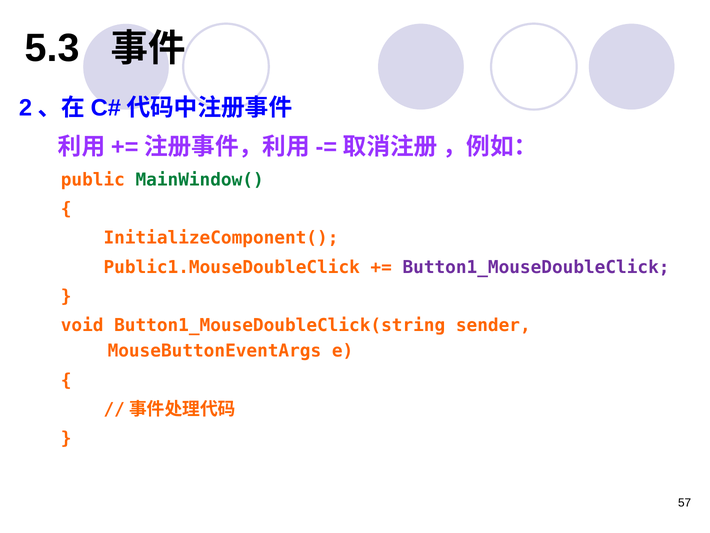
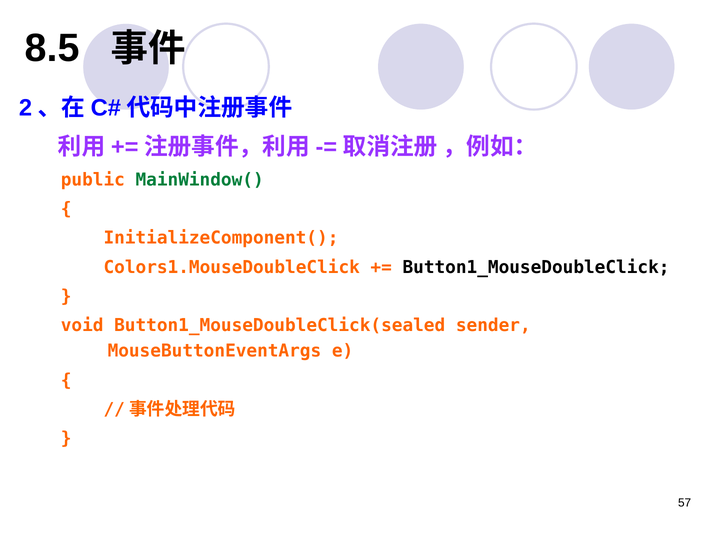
5.3: 5.3 -> 8.5
Public1.MouseDoubleClick: Public1.MouseDoubleClick -> Colors1.MouseDoubleClick
Button1_MouseDoubleClick colour: purple -> black
Button1_MouseDoubleClick(string: Button1_MouseDoubleClick(string -> Button1_MouseDoubleClick(sealed
